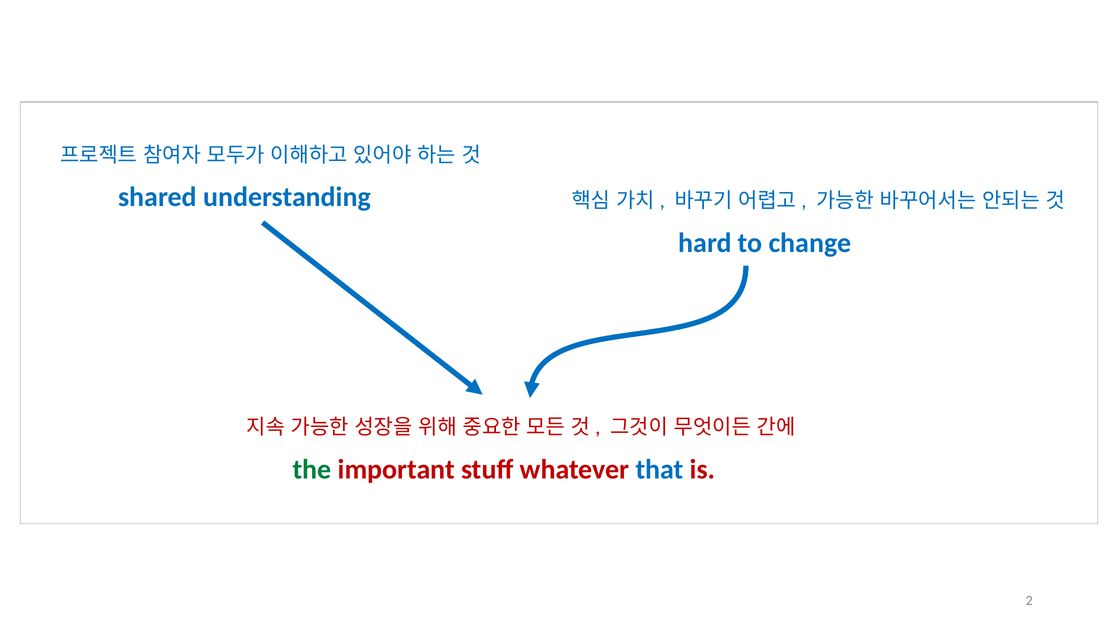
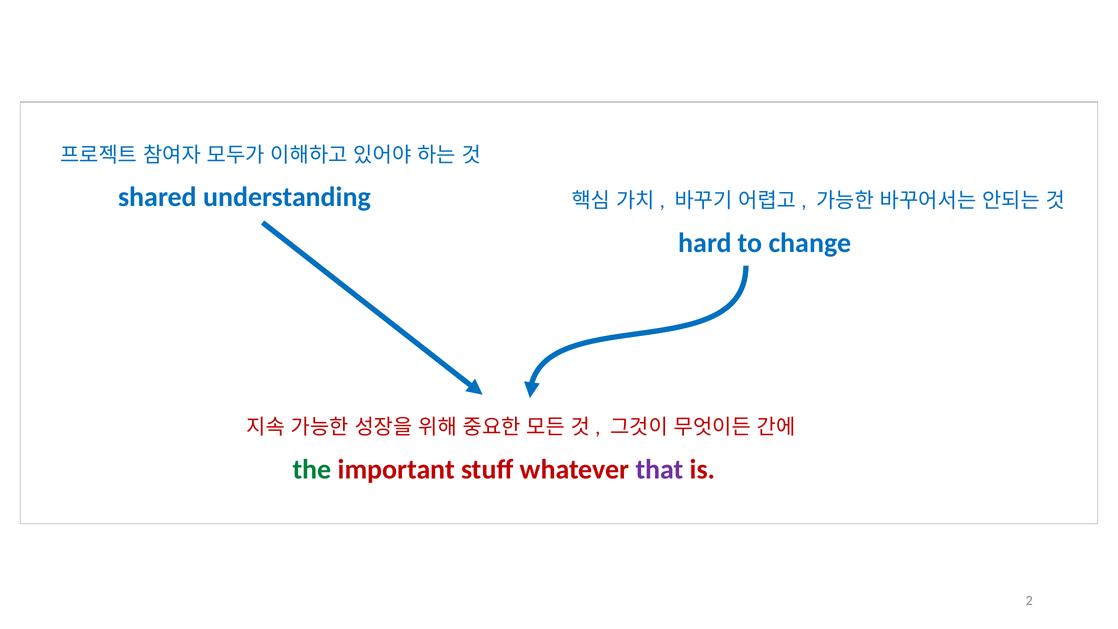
that colour: blue -> purple
